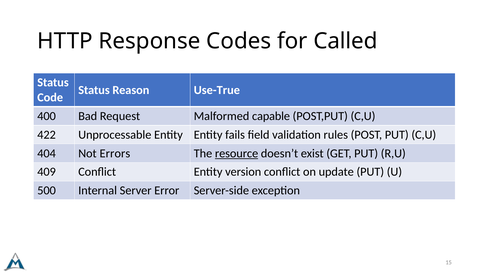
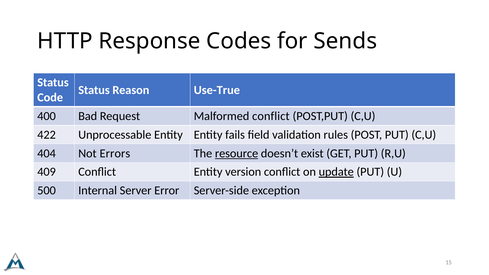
Called: Called -> Sends
Malformed capable: capable -> conflict
update underline: none -> present
